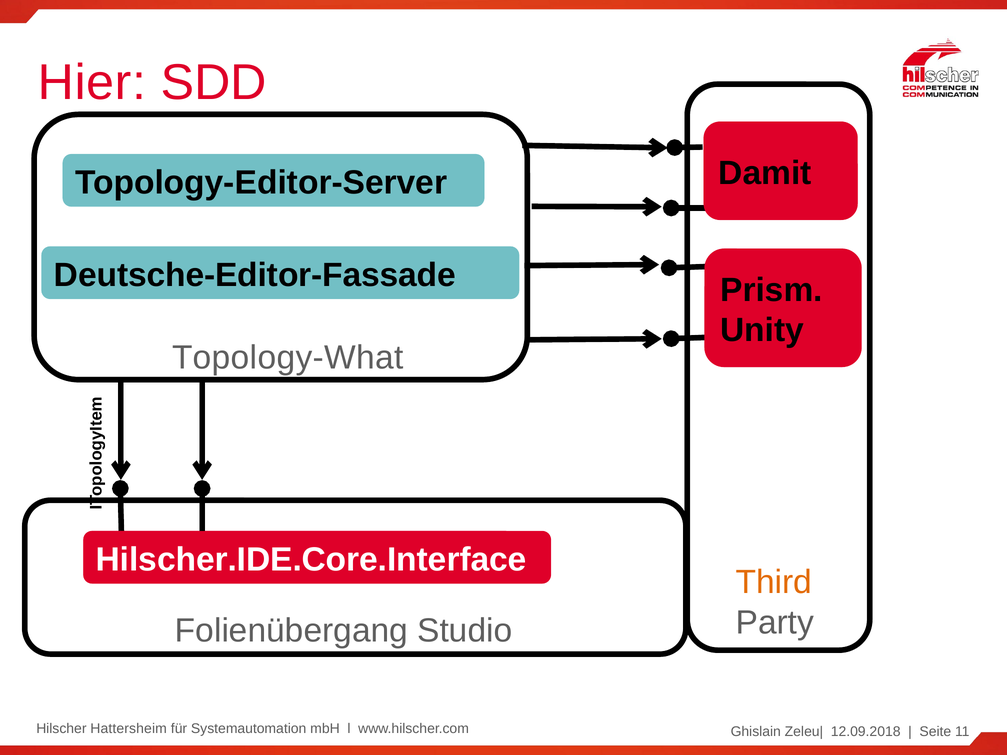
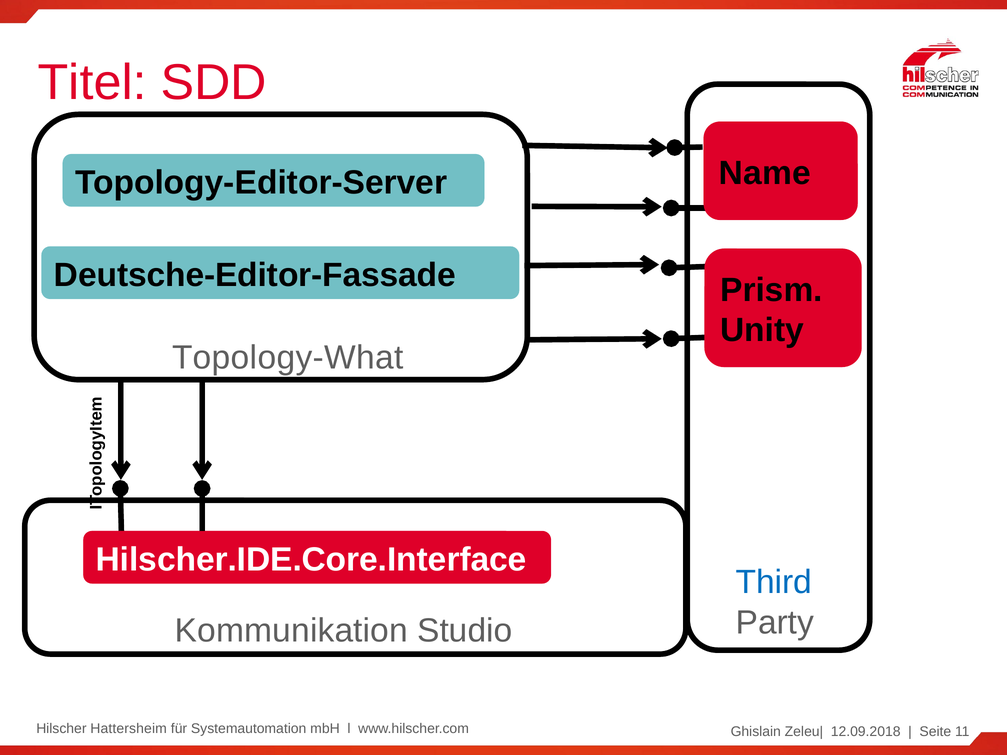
Hier: Hier -> Titel
Damit: Damit -> Name
Third colour: orange -> blue
Folienübergang: Folienübergang -> Kommunikation
